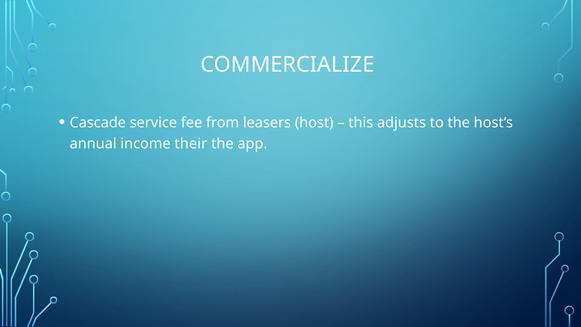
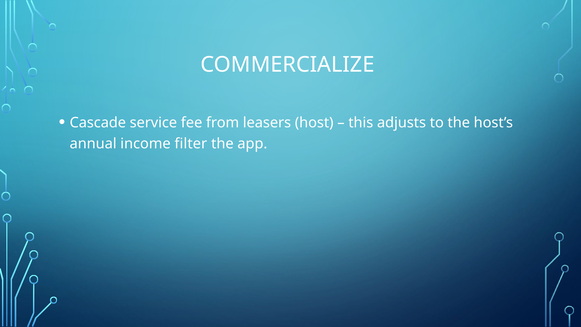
their: their -> filter
